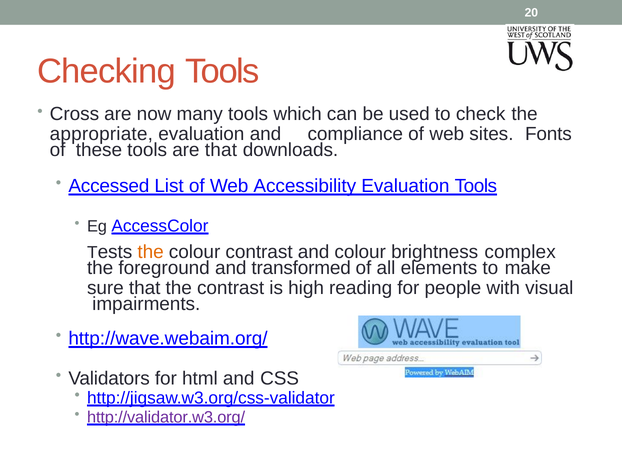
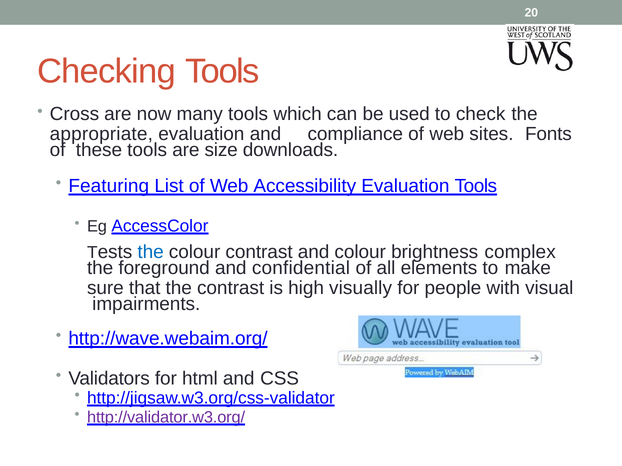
are that: that -> size
Accessed: Accessed -> Featuring
the at (151, 252) colour: orange -> blue
transformed: transformed -> confidential
reading: reading -> visually
